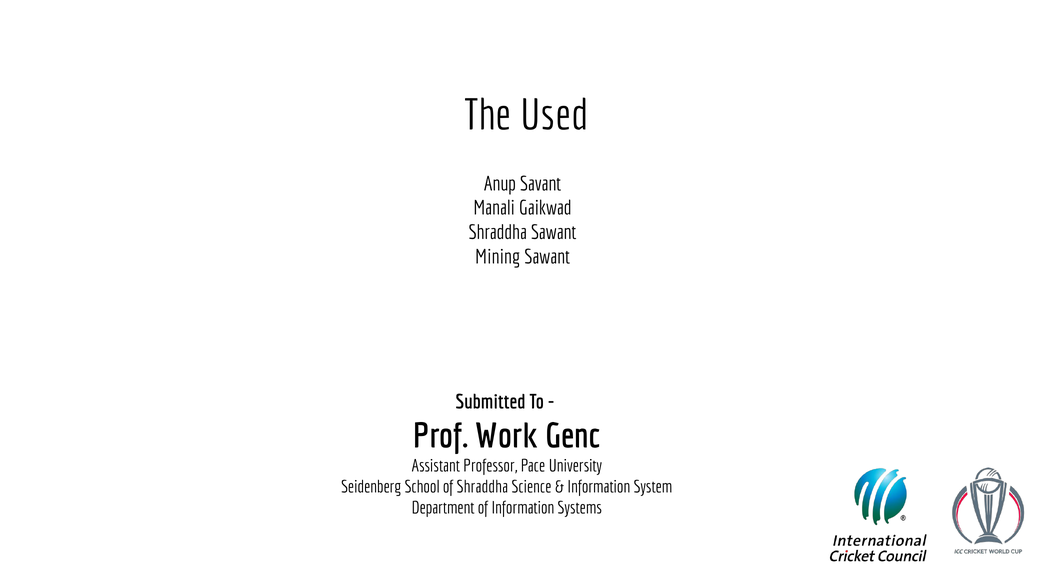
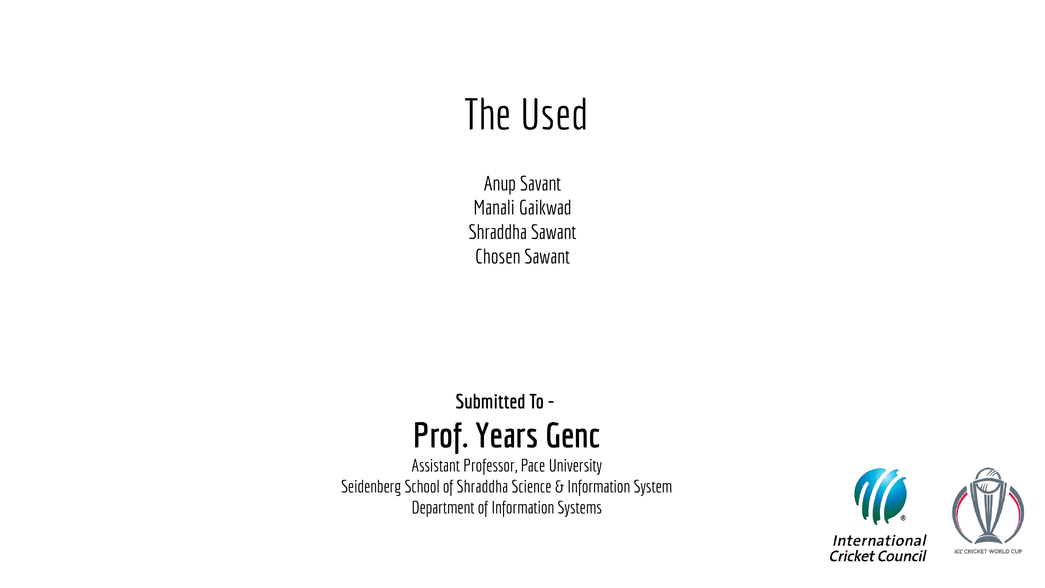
Mining: Mining -> Chosen
Work: Work -> Years
